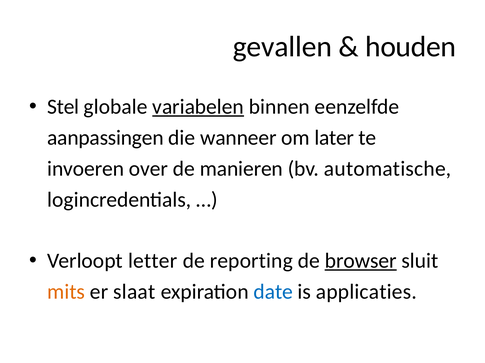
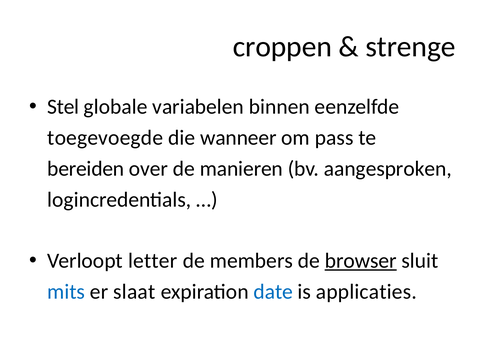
gevallen: gevallen -> croppen
houden: houden -> strenge
variabelen underline: present -> none
aanpassingen: aanpassingen -> toegevoegde
later: later -> pass
invoeren: invoeren -> bereiden
automatische: automatische -> aangesproken
reporting: reporting -> members
mits colour: orange -> blue
